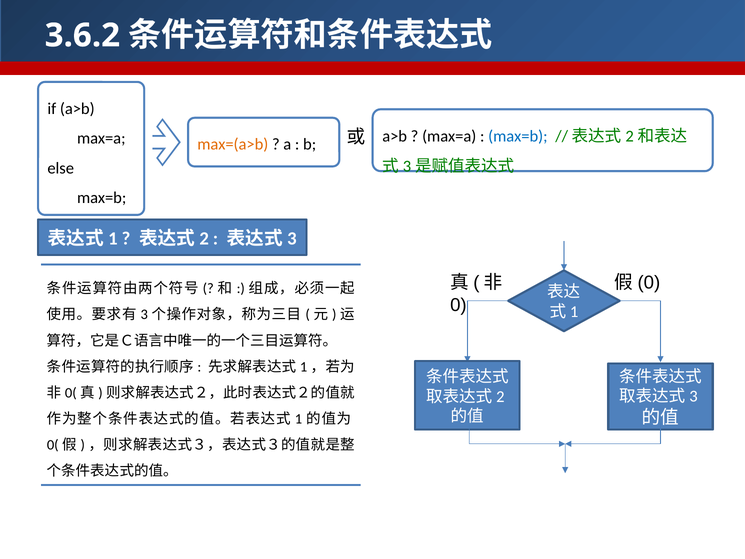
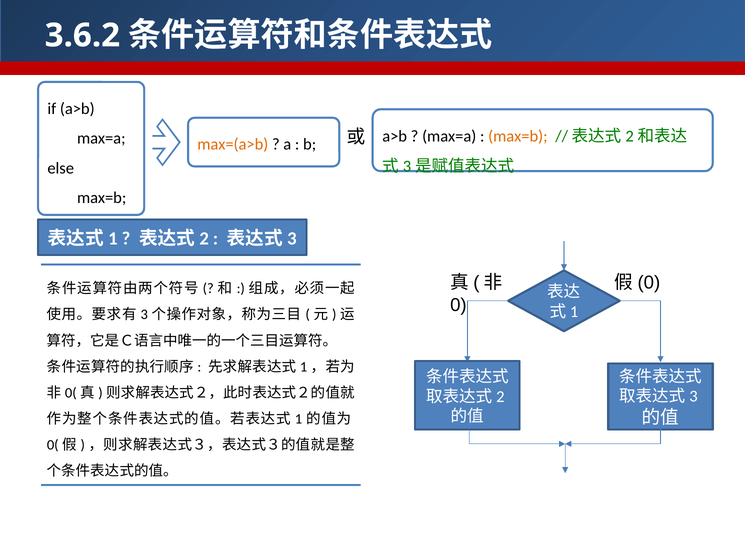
max=b at (518, 136) colour: blue -> orange
